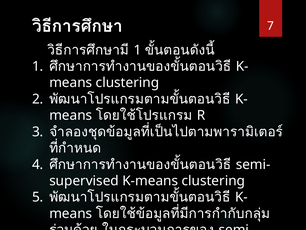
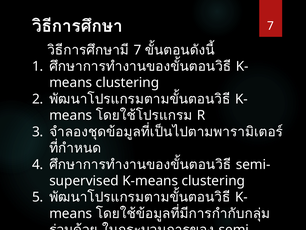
1 at (137, 50): 1 -> 7
